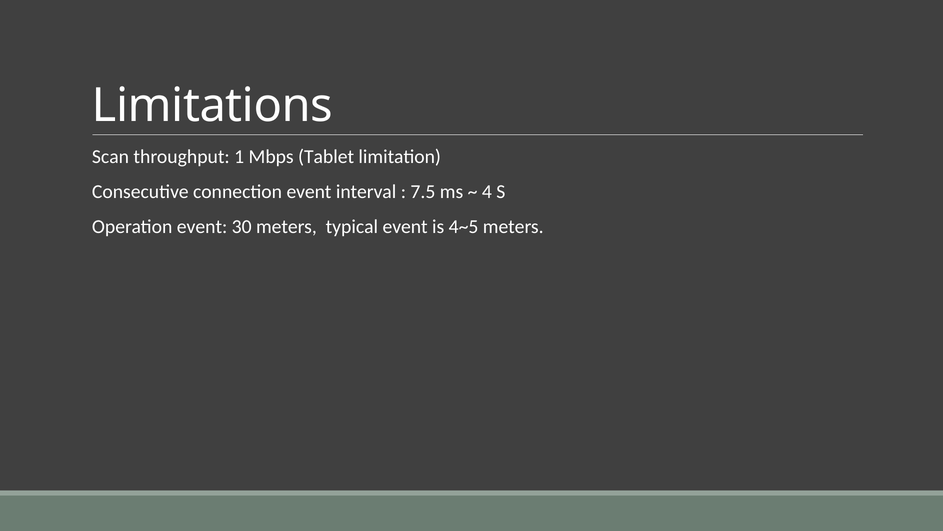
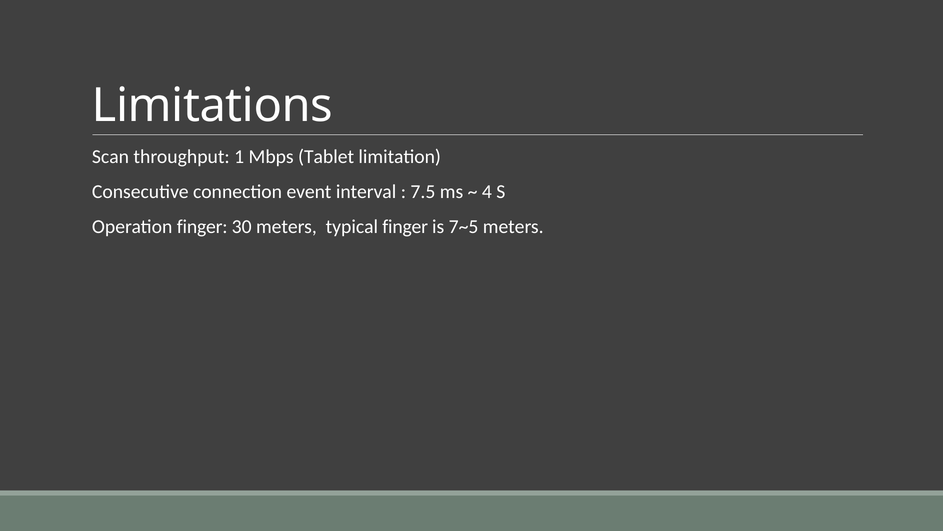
Operation event: event -> finger
typical event: event -> finger
4~5: 4~5 -> 7~5
